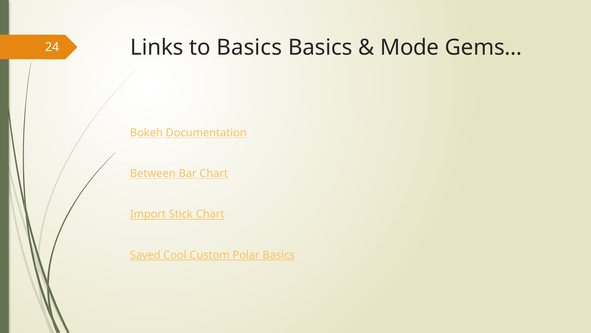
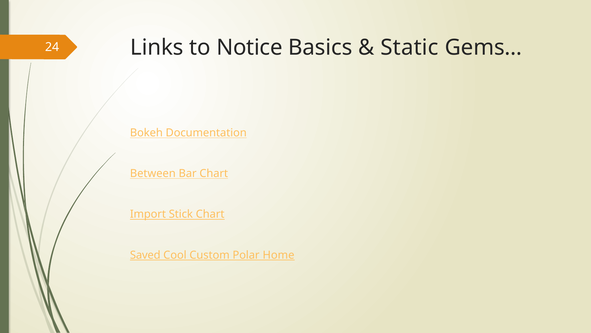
to Basics: Basics -> Notice
Mode: Mode -> Static
Polar Basics: Basics -> Home
